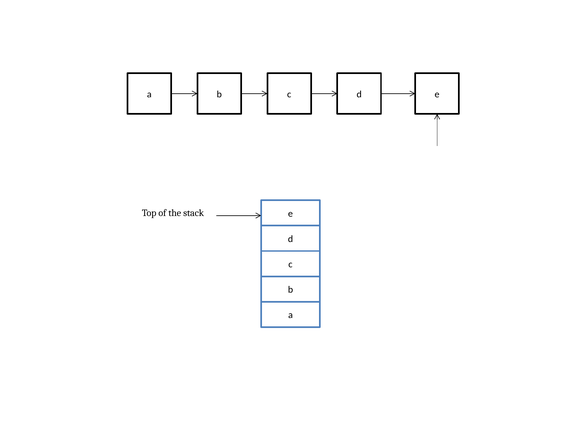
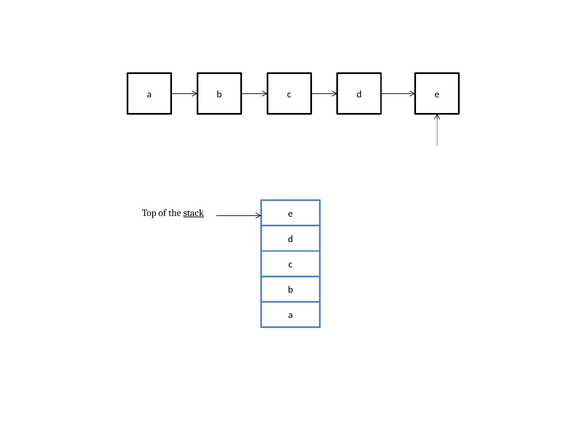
stack underline: none -> present
